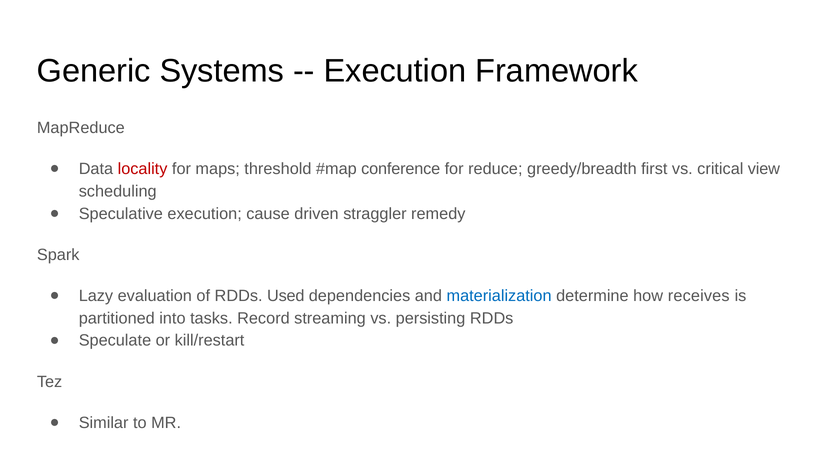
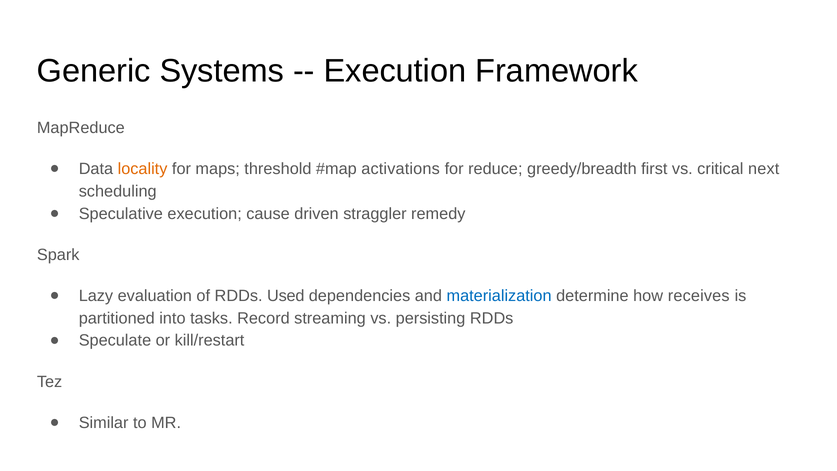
locality colour: red -> orange
conference: conference -> activations
view: view -> next
